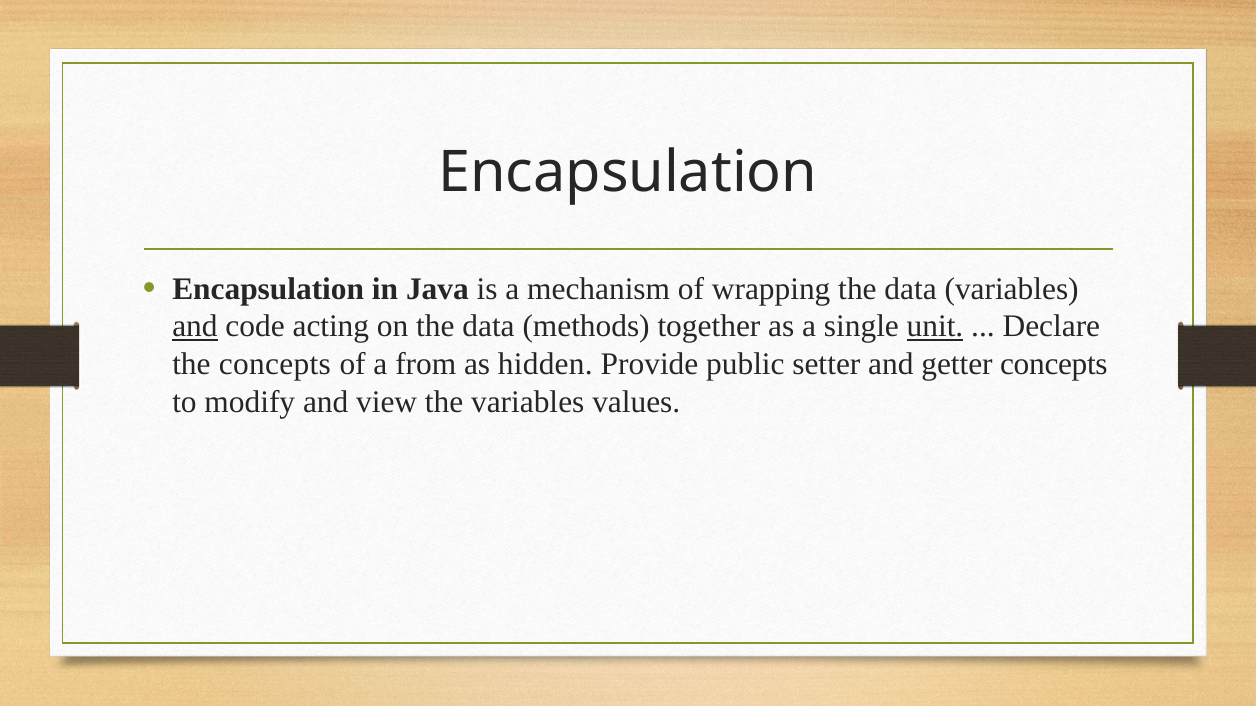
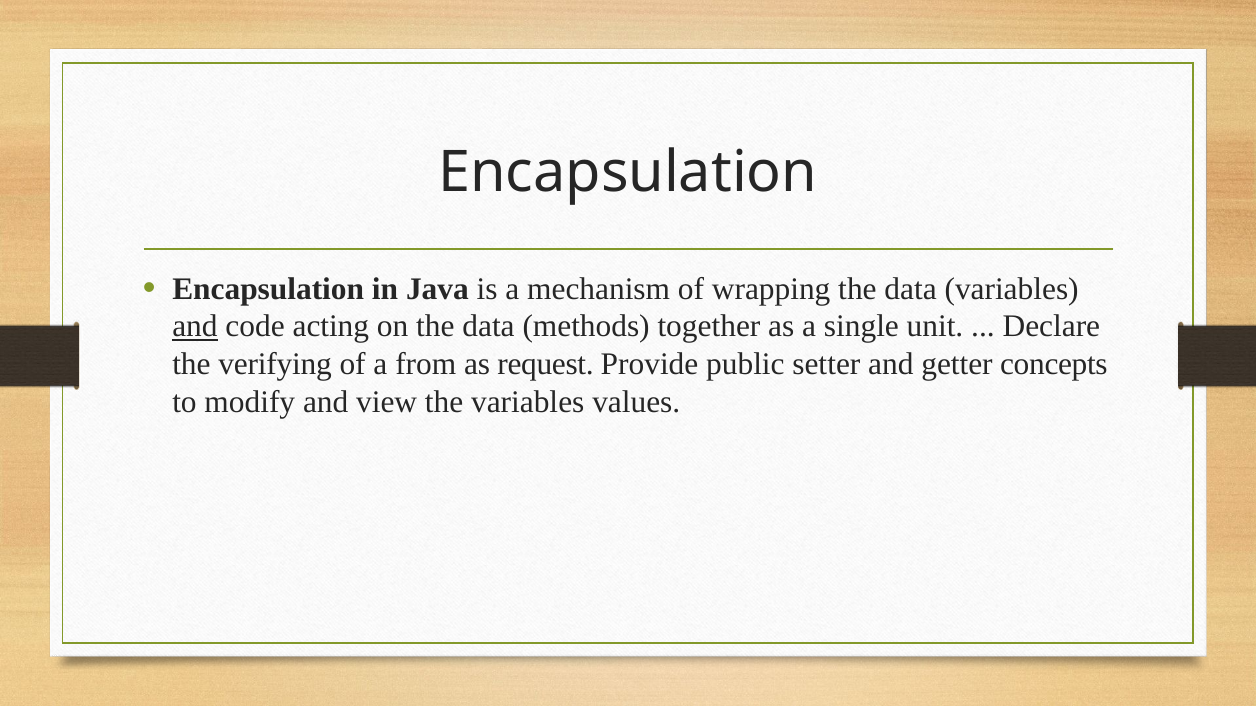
unit underline: present -> none
the concepts: concepts -> verifying
hidden: hidden -> request
